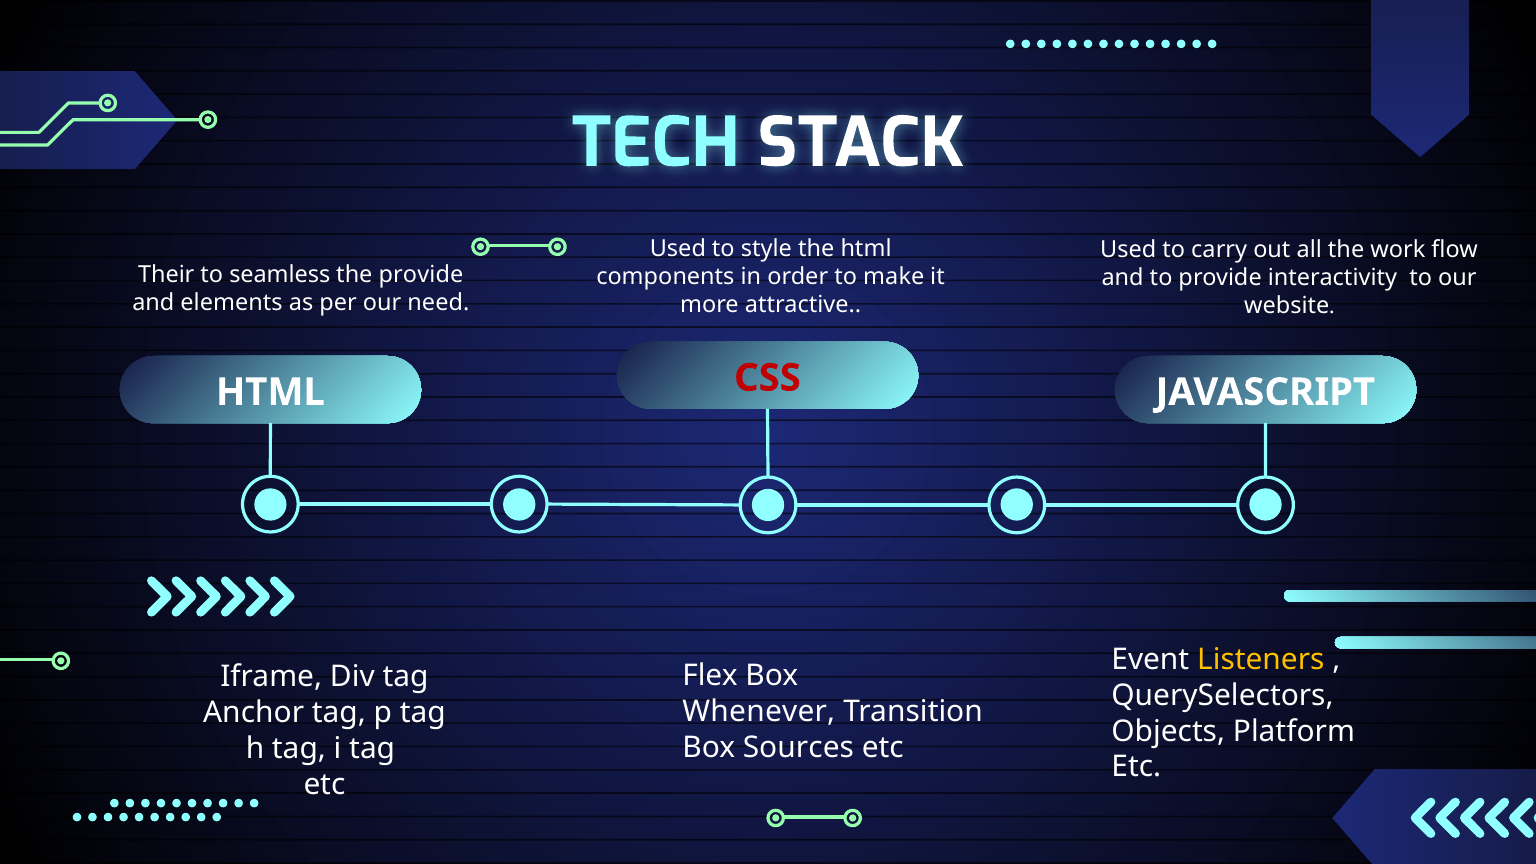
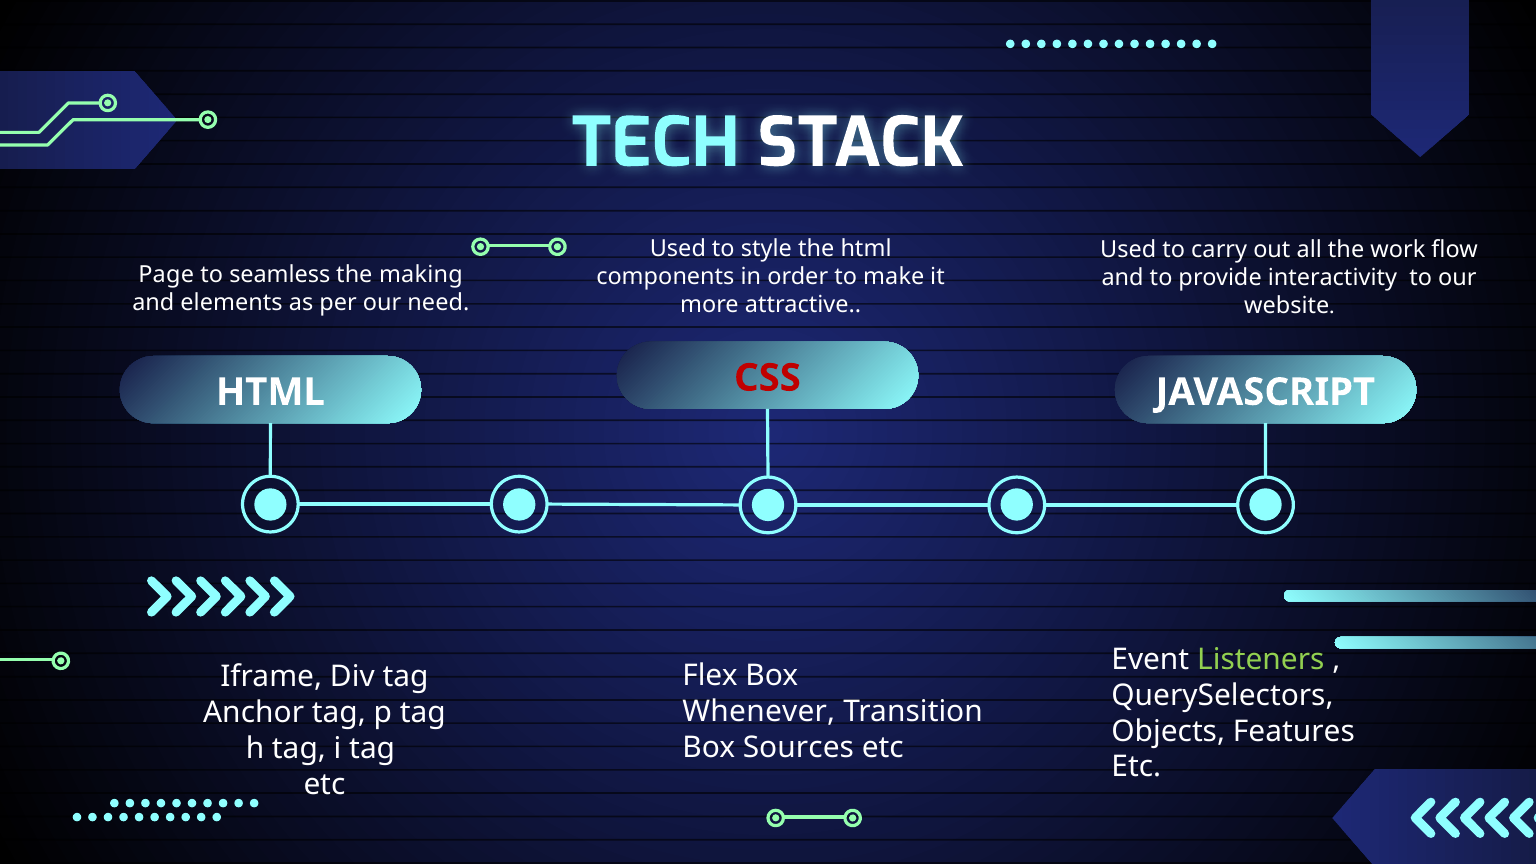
Their: Their -> Page
the provide: provide -> making
Listeners colour: yellow -> light green
Platform: Platform -> Features
